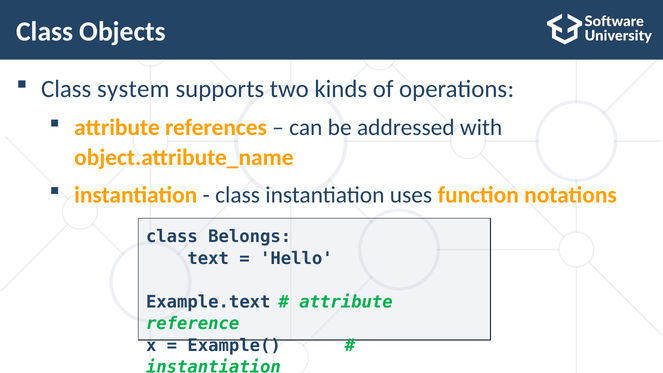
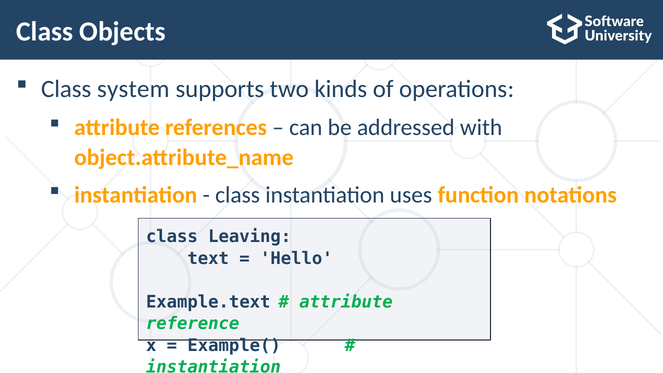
Belongs: Belongs -> Leaving
